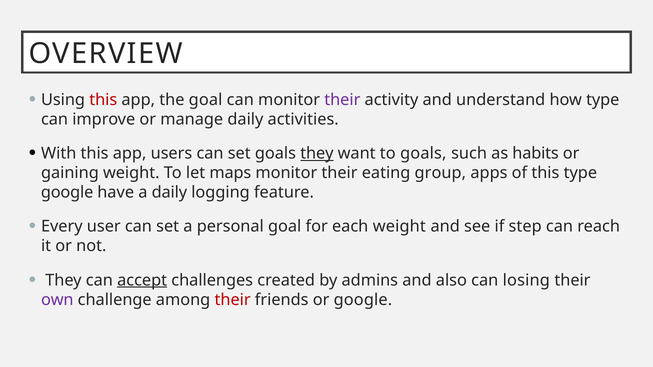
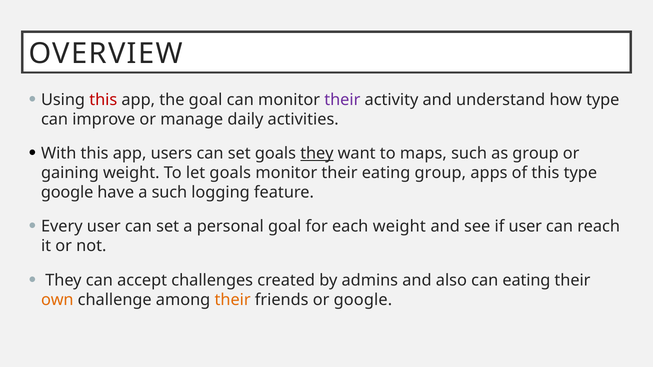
to goals: goals -> maps
as habits: habits -> group
let maps: maps -> goals
a daily: daily -> such
if step: step -> user
accept underline: present -> none
can losing: losing -> eating
own colour: purple -> orange
their at (233, 300) colour: red -> orange
